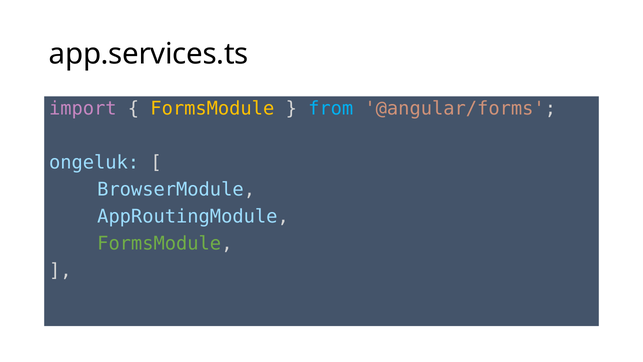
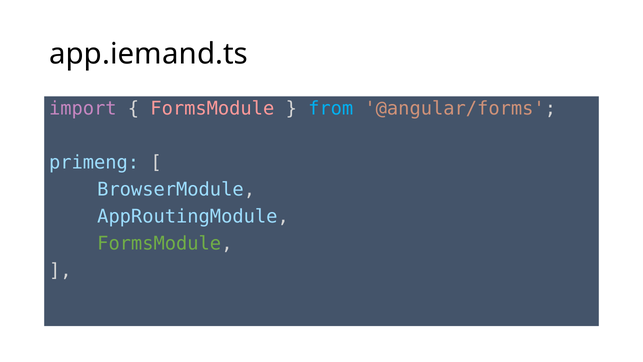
app.services.ts: app.services.ts -> app.iemand.ts
FormsModule at (212, 109) colour: yellow -> pink
ongeluk: ongeluk -> primeng
